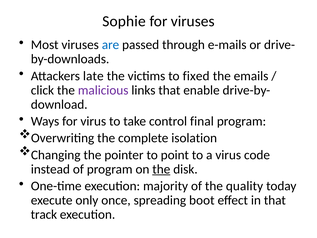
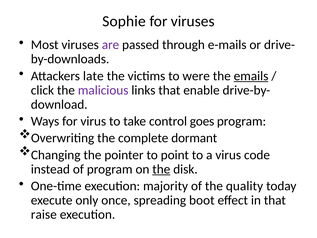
are colour: blue -> purple
fixed: fixed -> were
emails underline: none -> present
final: final -> goes
isolation: isolation -> dormant
track: track -> raise
